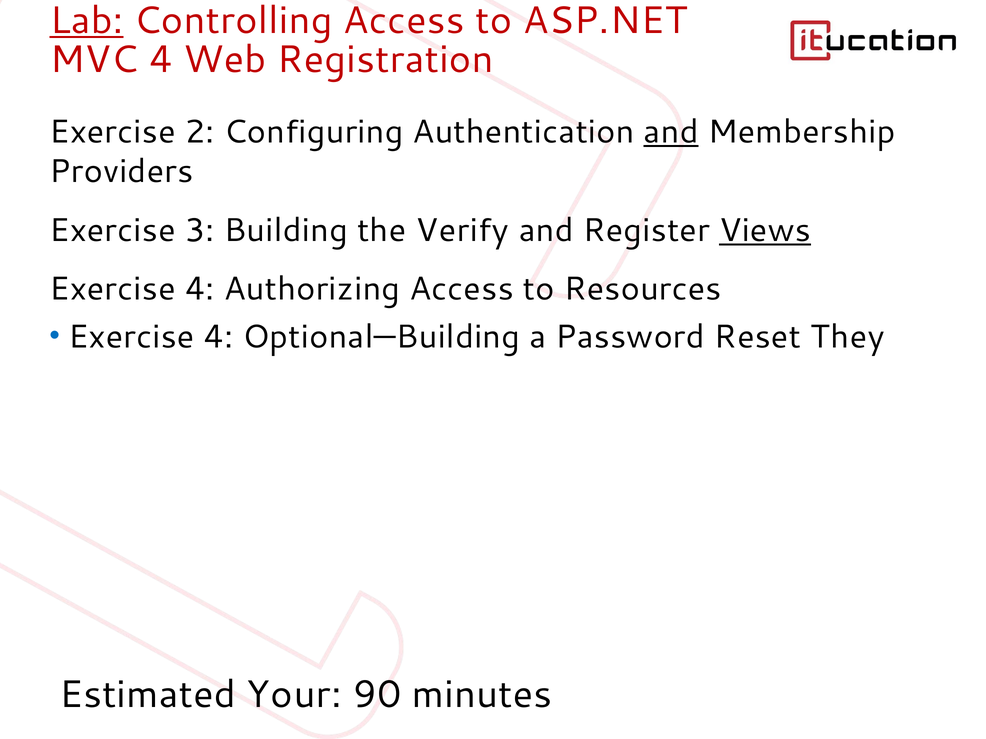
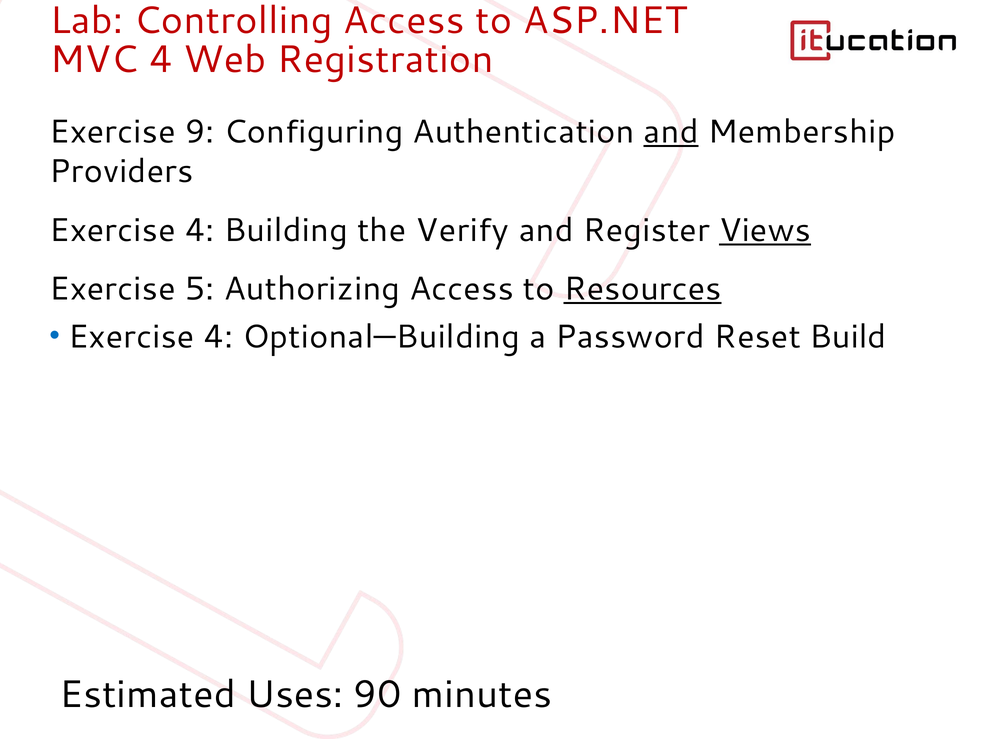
Lab underline: present -> none
2: 2 -> 9
3 at (200, 230): 3 -> 4
4 at (200, 289): 4 -> 5
Resources underline: none -> present
They: They -> Build
Your: Your -> Uses
